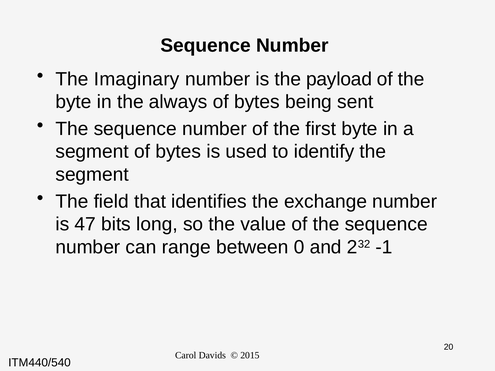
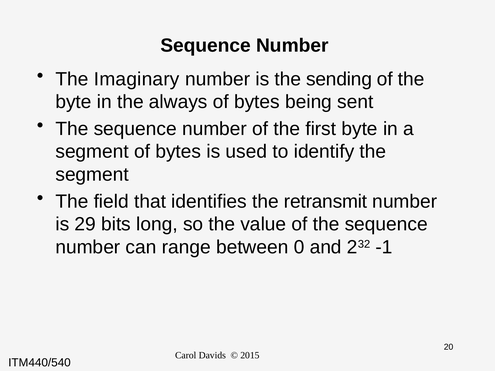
payload: payload -> sending
exchange: exchange -> retransmit
47: 47 -> 29
